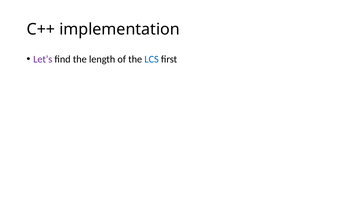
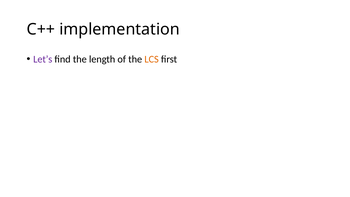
LCS colour: blue -> orange
